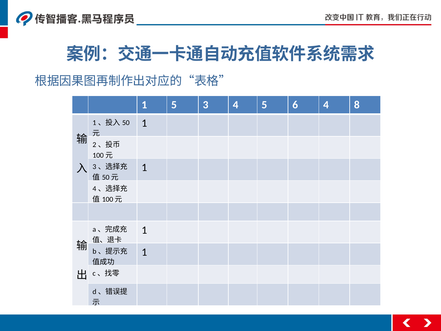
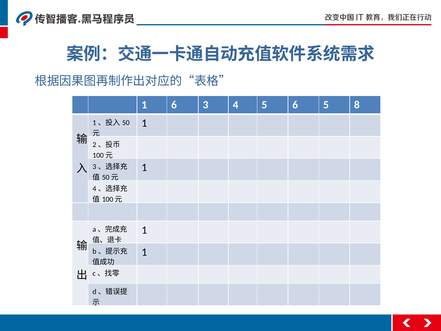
1 5: 5 -> 6
6 4: 4 -> 5
